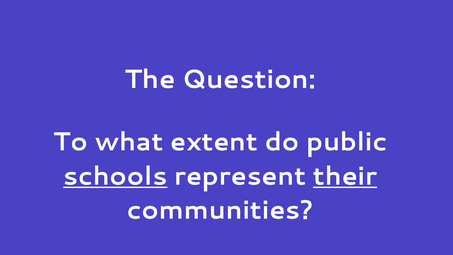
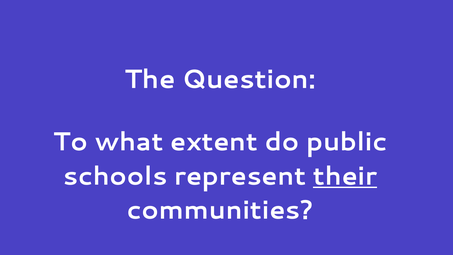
schools underline: present -> none
